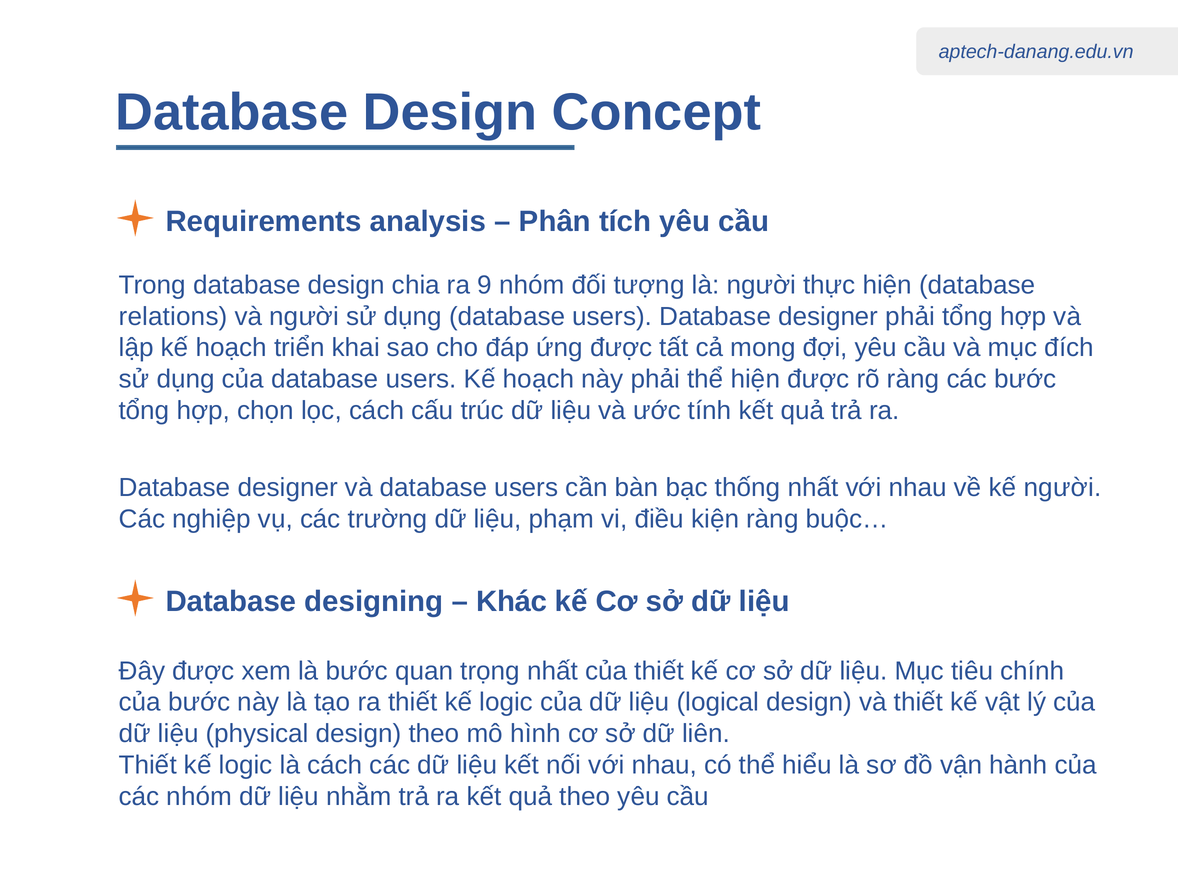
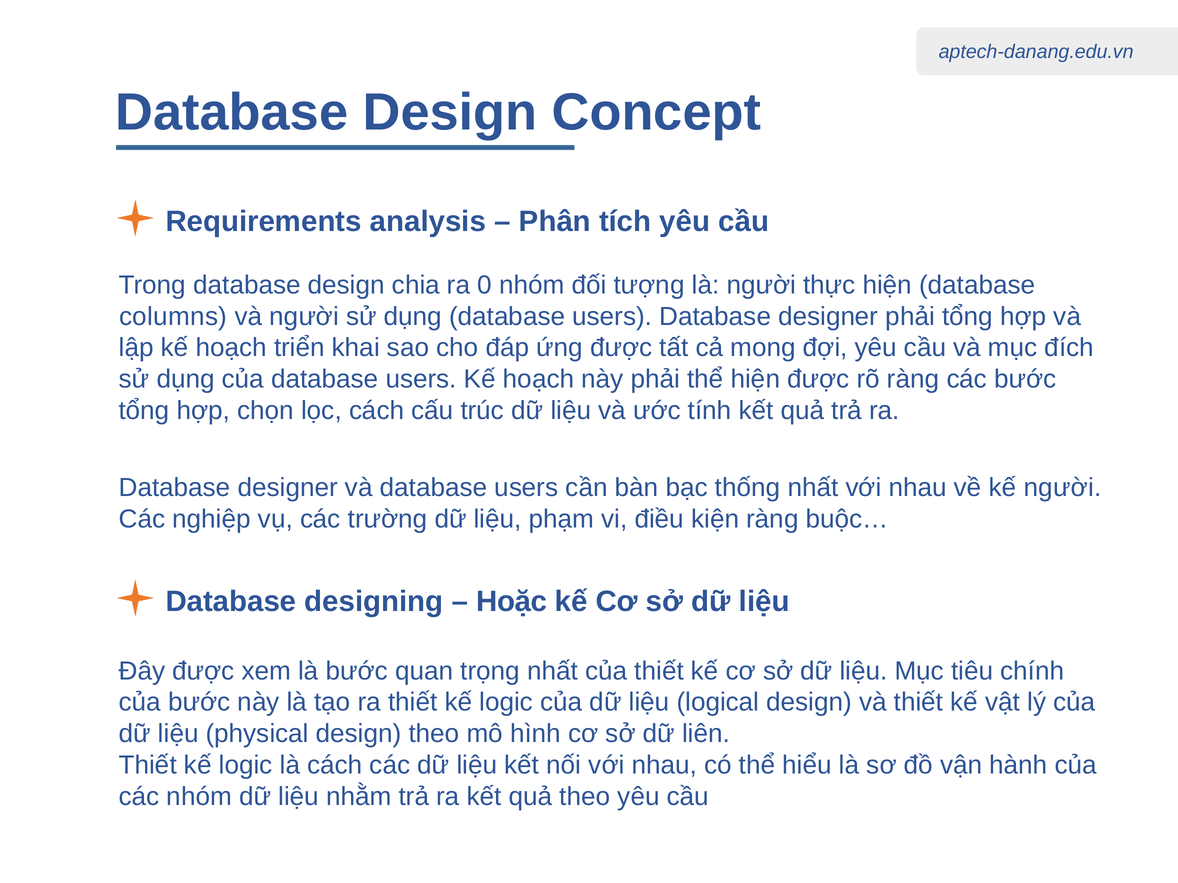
9: 9 -> 0
relations: relations -> columns
Khác: Khác -> Hoặc
